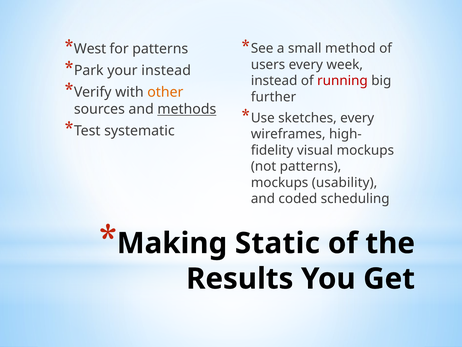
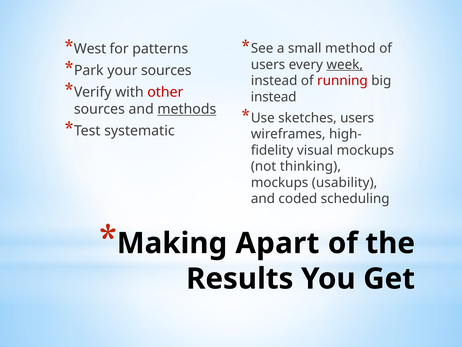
week underline: none -> present
your instead: instead -> sources
other colour: orange -> red
further at (274, 97): further -> instead
sketches every: every -> users
not patterns: patterns -> thinking
Static: Static -> Apart
